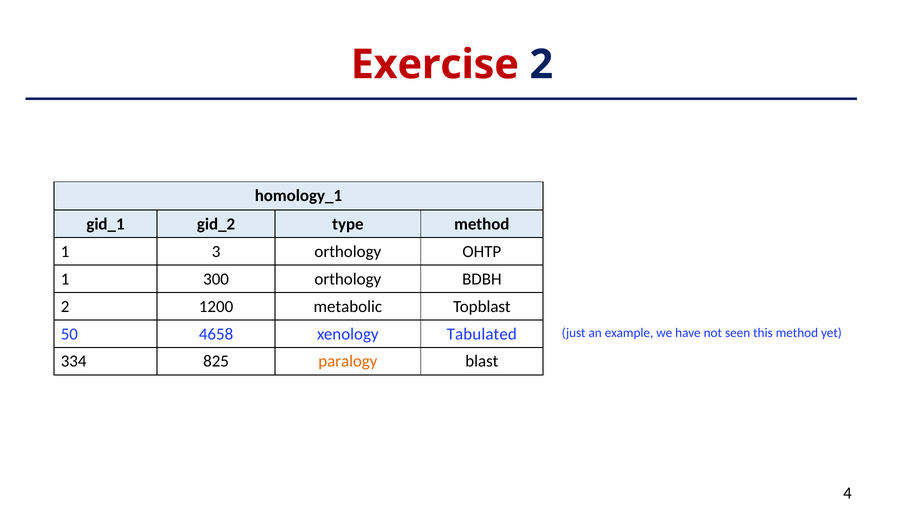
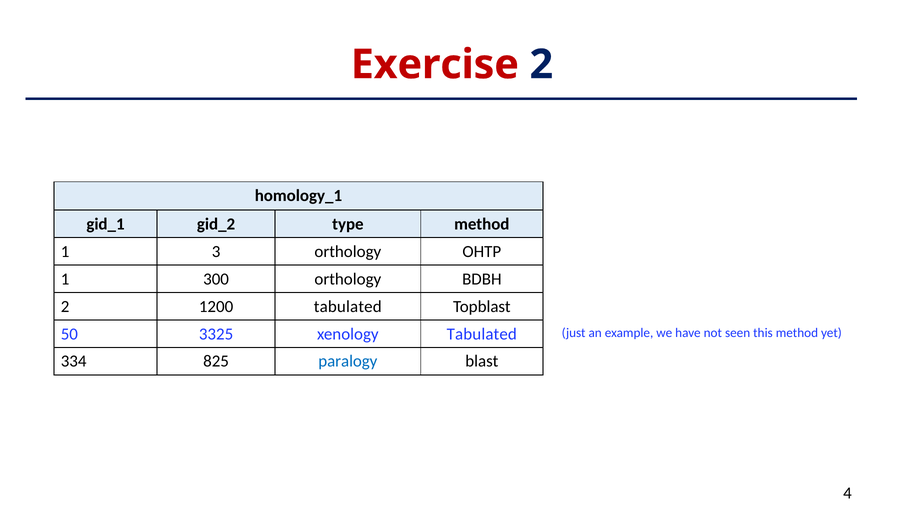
1200 metabolic: metabolic -> tabulated
4658: 4658 -> 3325
paralogy colour: orange -> blue
